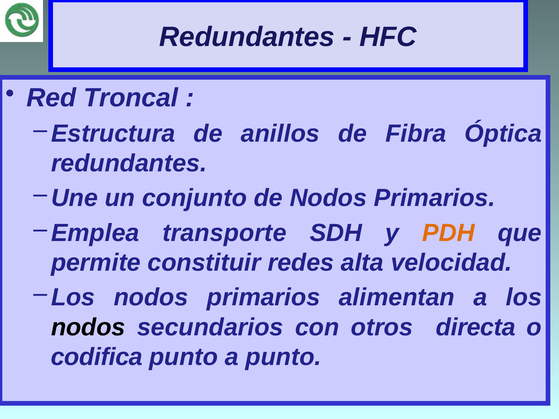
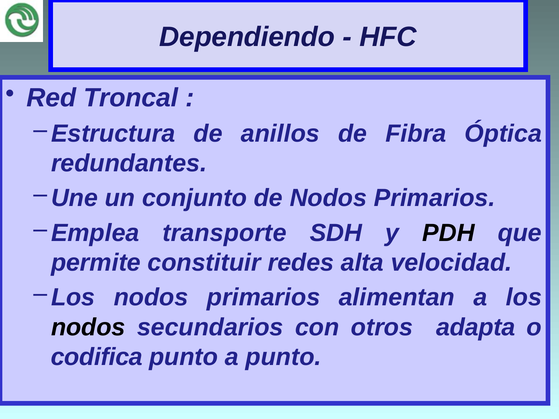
Redundantes at (247, 37): Redundantes -> Dependiendo
PDH colour: orange -> black
directa: directa -> adapta
